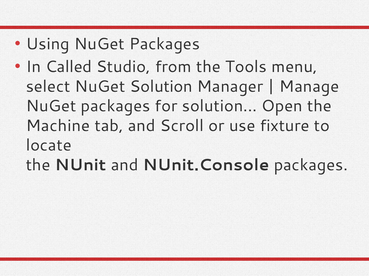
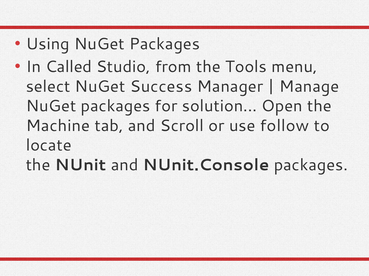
NuGet Solution: Solution -> Success
fixture: fixture -> follow
